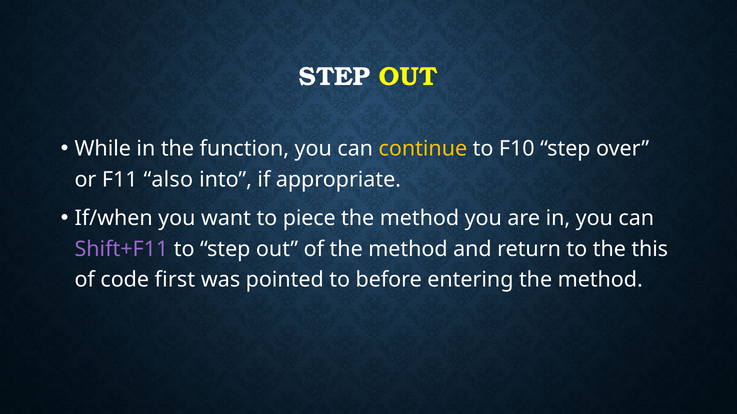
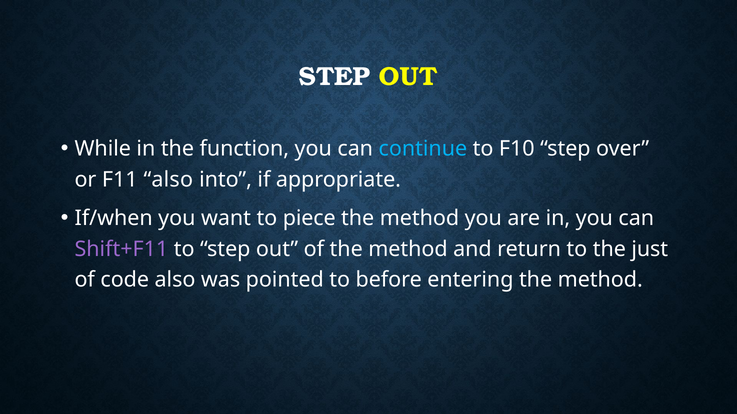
continue colour: yellow -> light blue
this: this -> just
code first: first -> also
